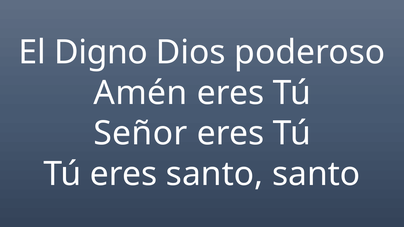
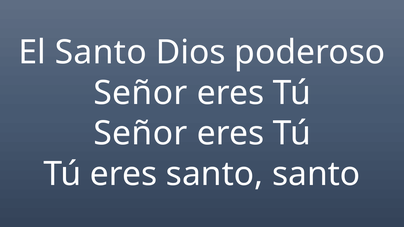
El Digno: Digno -> Santo
Amén at (140, 93): Amén -> Señor
